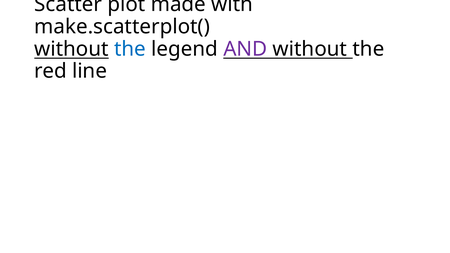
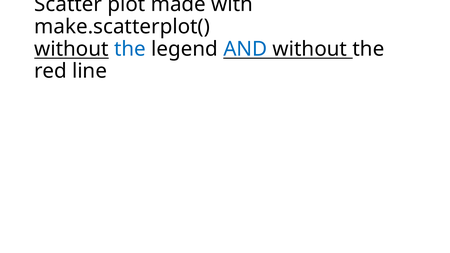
AND colour: purple -> blue
